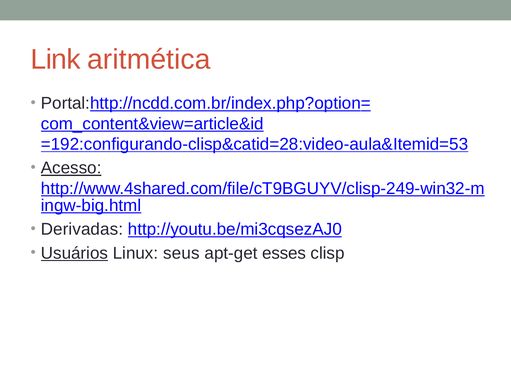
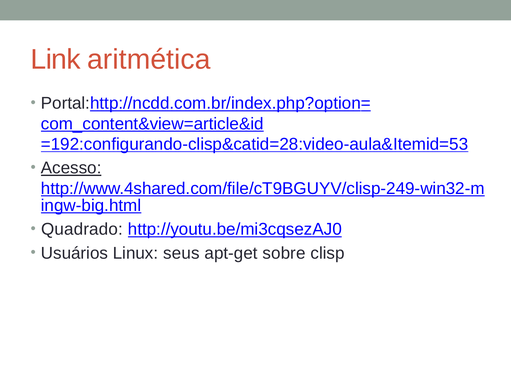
Derivadas: Derivadas -> Quadrado
Usuários underline: present -> none
esses: esses -> sobre
